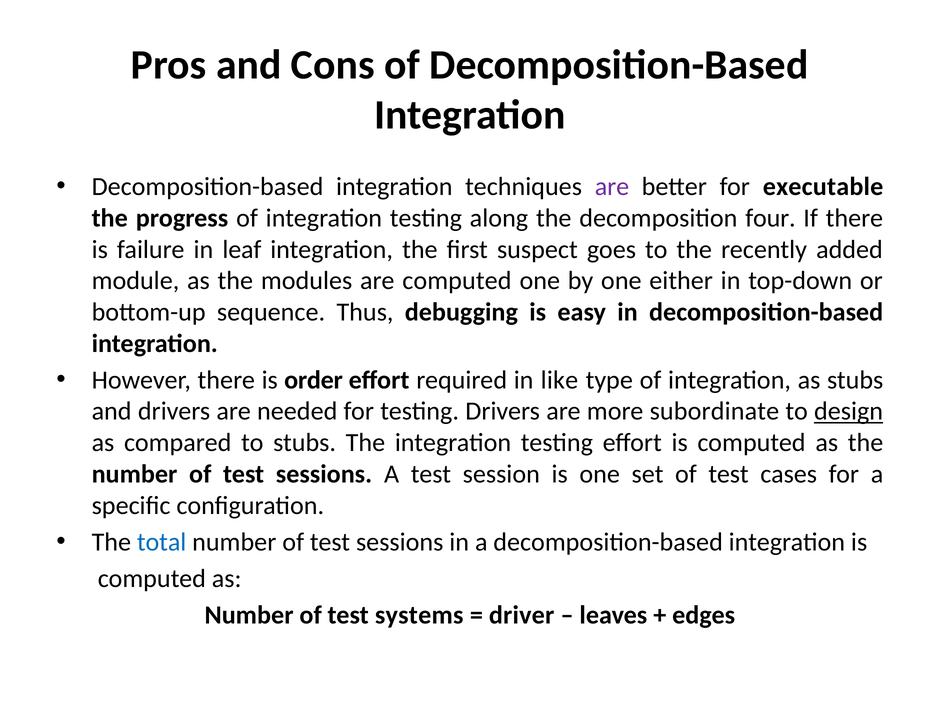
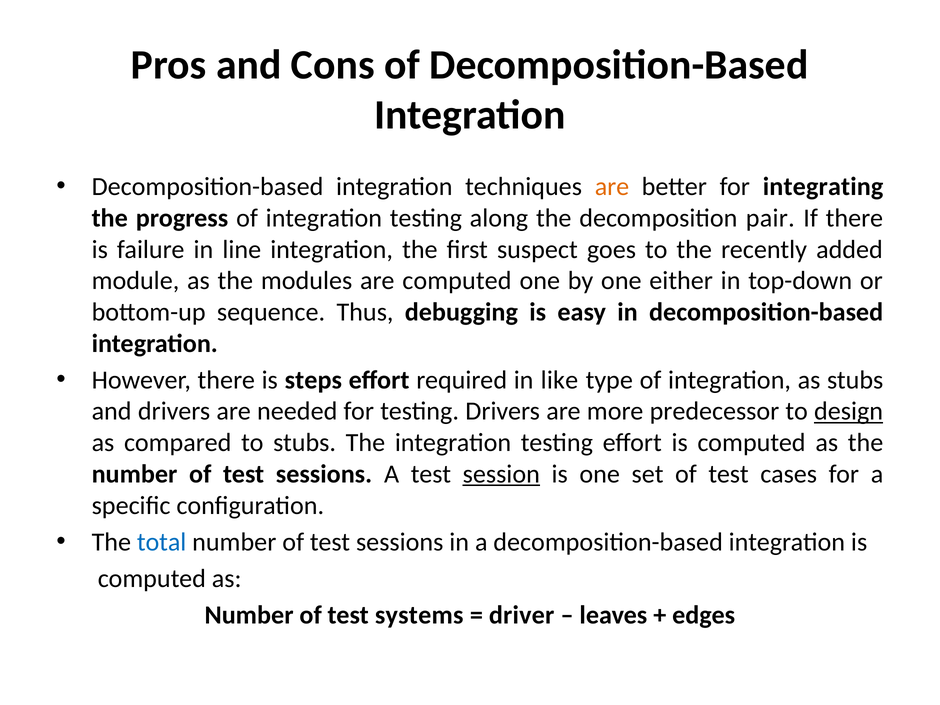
are at (612, 187) colour: purple -> orange
executable: executable -> integrating
four: four -> pair
leaf: leaf -> line
order: order -> steps
subordinate: subordinate -> predecessor
session underline: none -> present
